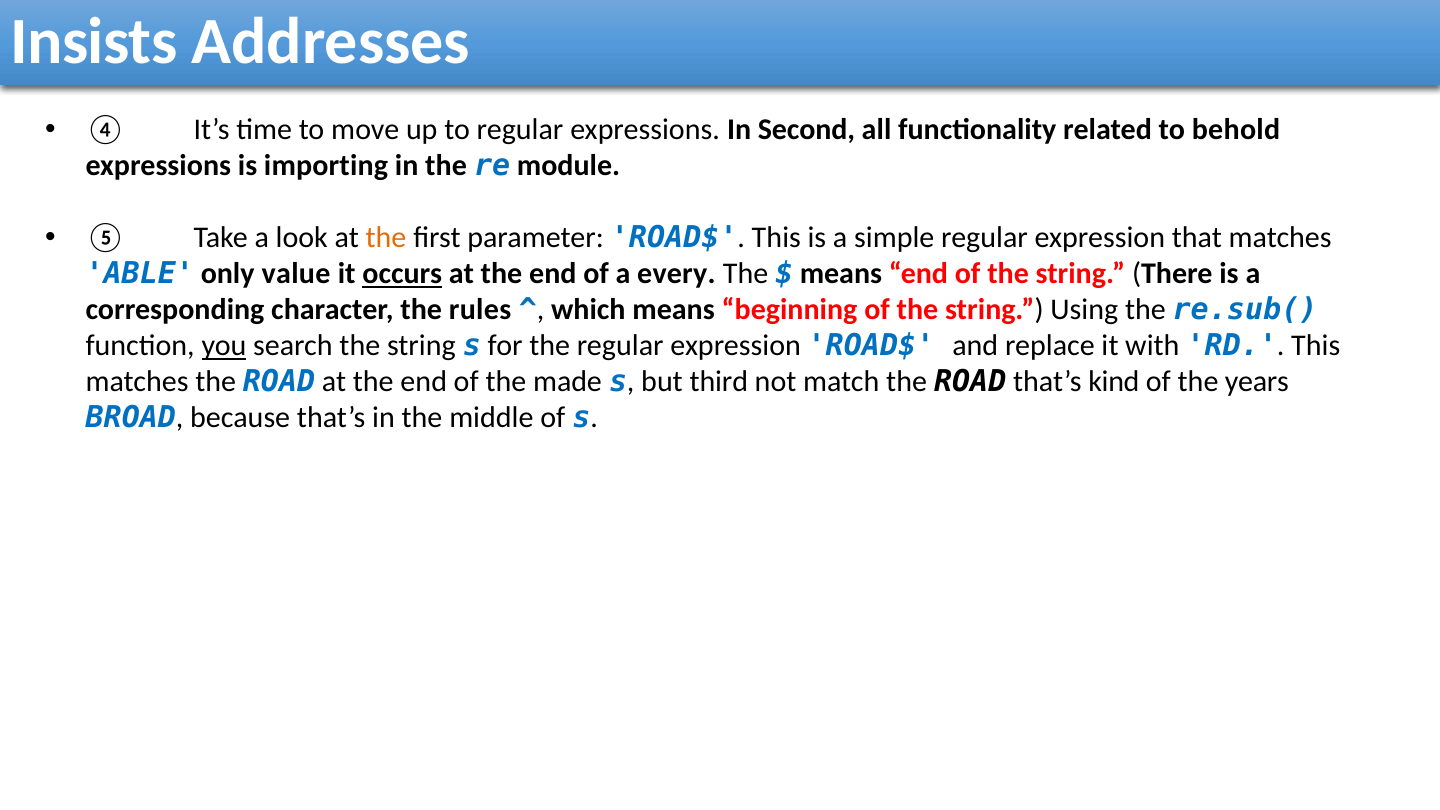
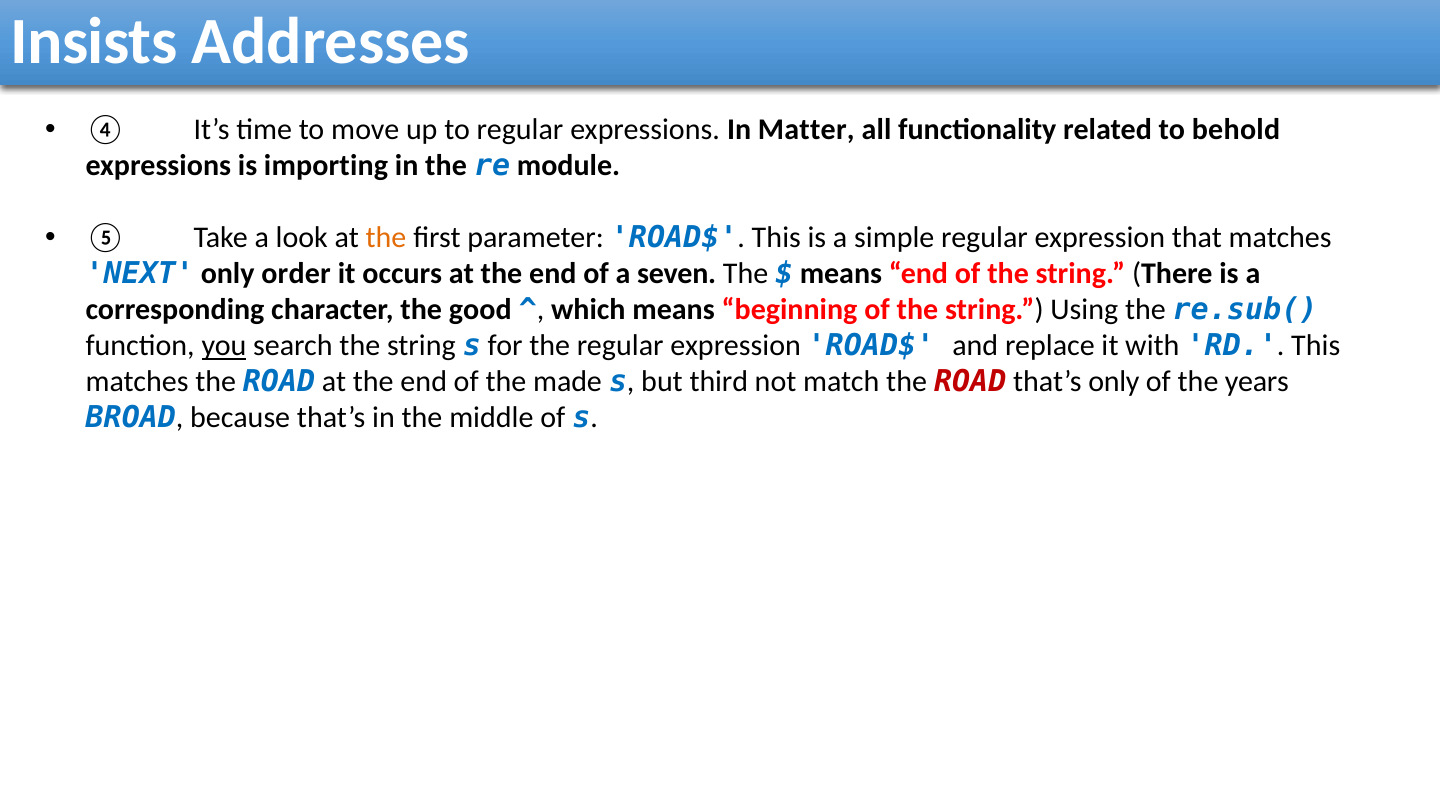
Second: Second -> Matter
ABLE: ABLE -> NEXT
value: value -> order
occurs underline: present -> none
every: every -> seven
rules: rules -> good
ROAD at (970, 382) colour: black -> red
that’s kind: kind -> only
